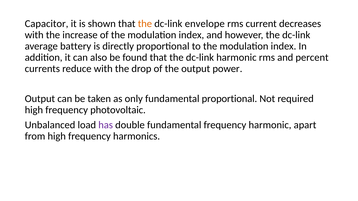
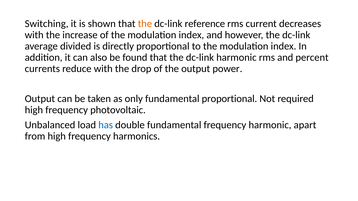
Capacitor: Capacitor -> Switching
envelope: envelope -> reference
battery: battery -> divided
has colour: purple -> blue
